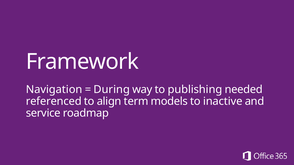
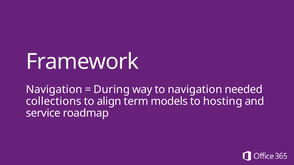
to publishing: publishing -> navigation
referenced: referenced -> collections
inactive: inactive -> hosting
